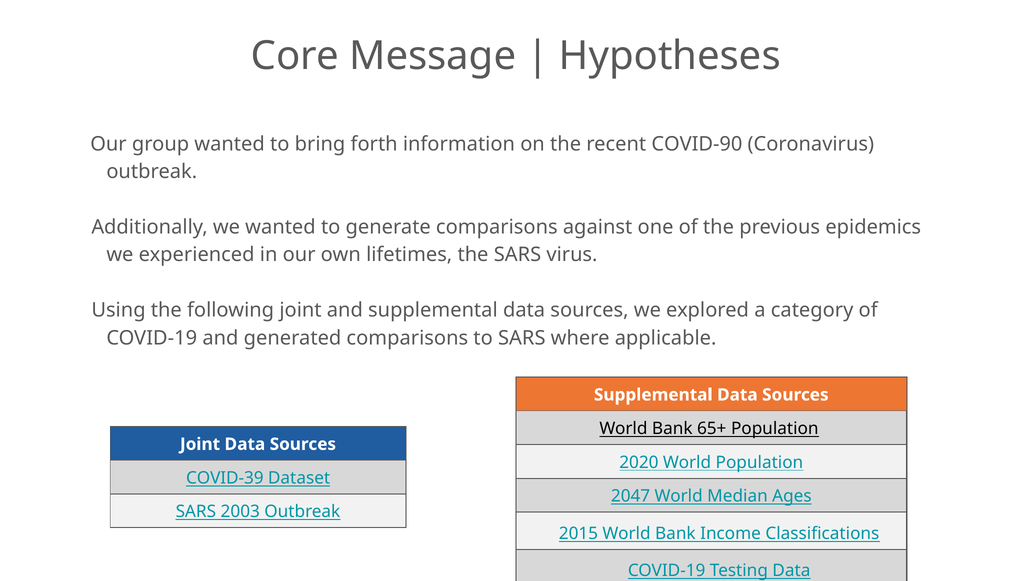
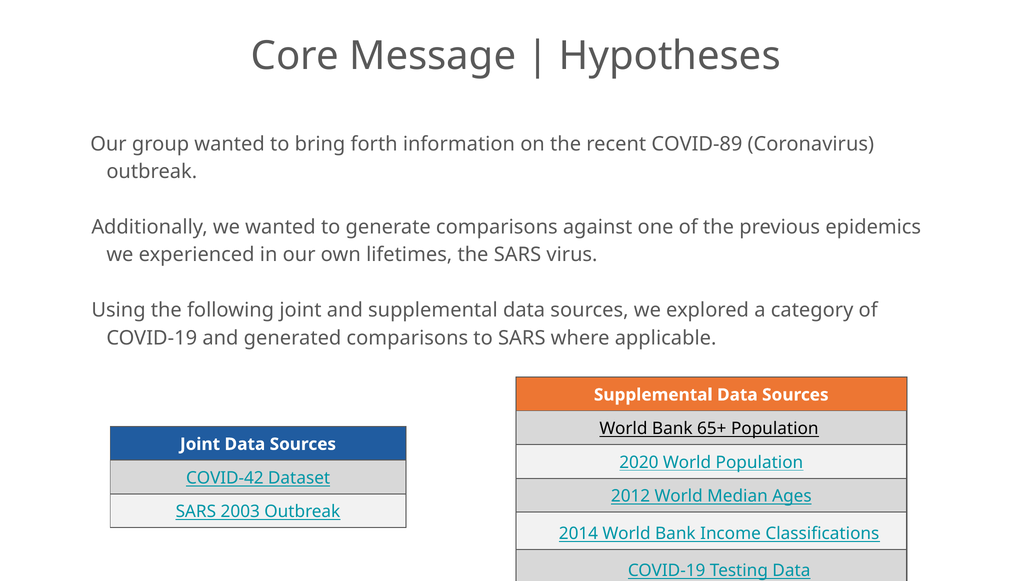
COVID-90: COVID-90 -> COVID-89
COVID-39: COVID-39 -> COVID-42
2047: 2047 -> 2012
2015: 2015 -> 2014
